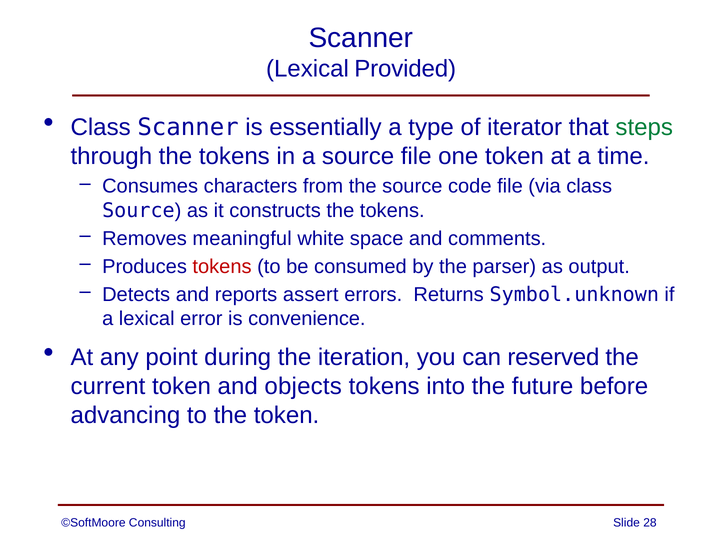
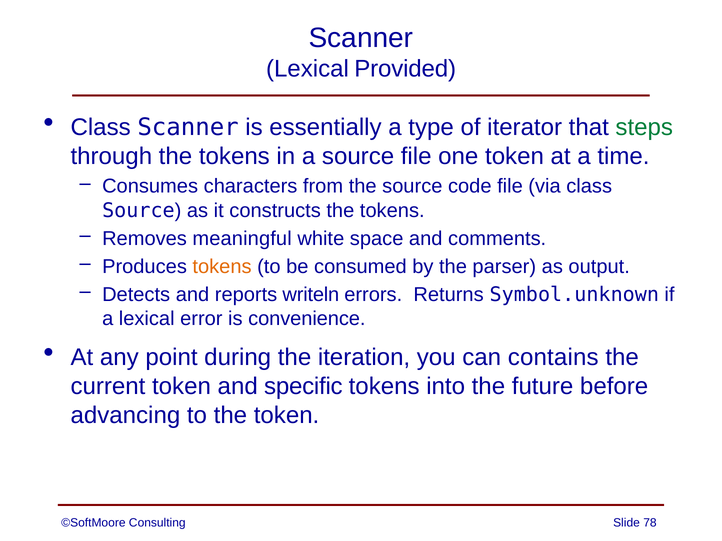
tokens at (222, 267) colour: red -> orange
assert: assert -> writeln
reserved: reserved -> contains
objects: objects -> specific
28: 28 -> 78
